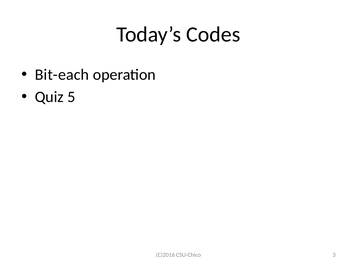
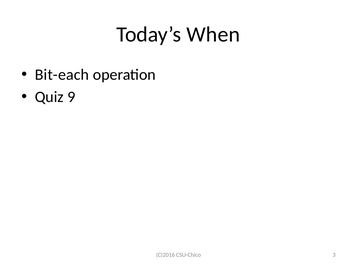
Codes: Codes -> When
5: 5 -> 9
